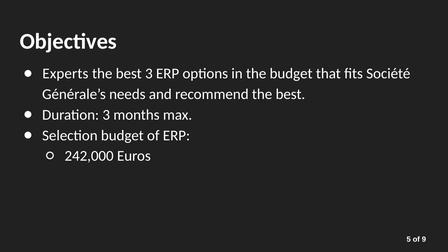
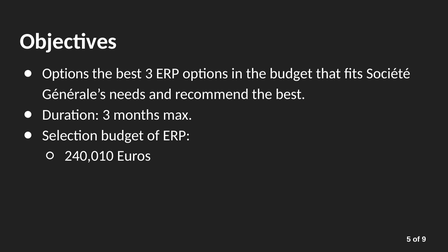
Experts at (65, 74): Experts -> Options
242,000: 242,000 -> 240,010
